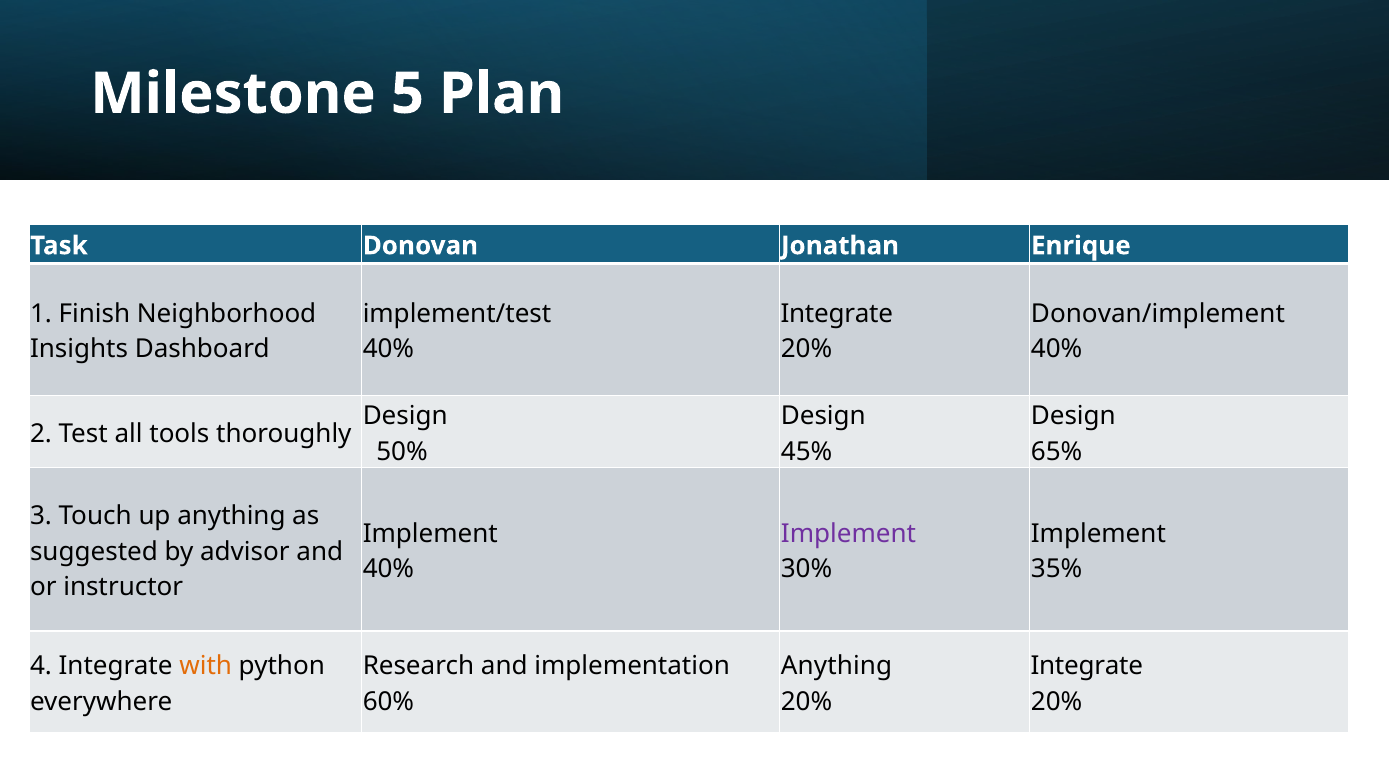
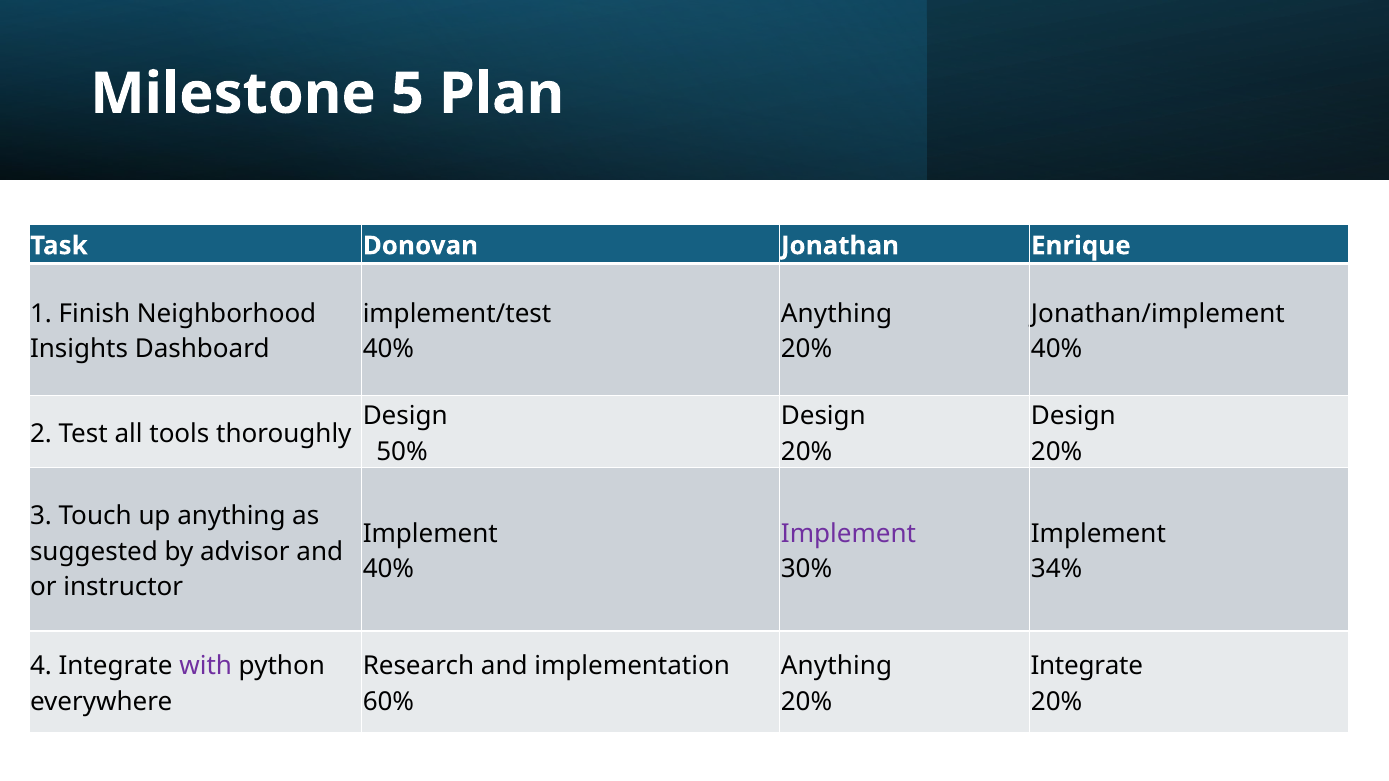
Integrate at (837, 314): Integrate -> Anything
Donovan/implement: Donovan/implement -> Jonathan/implement
45% at (807, 452): 45% -> 20%
65% at (1057, 452): 65% -> 20%
35%: 35% -> 34%
with colour: orange -> purple
